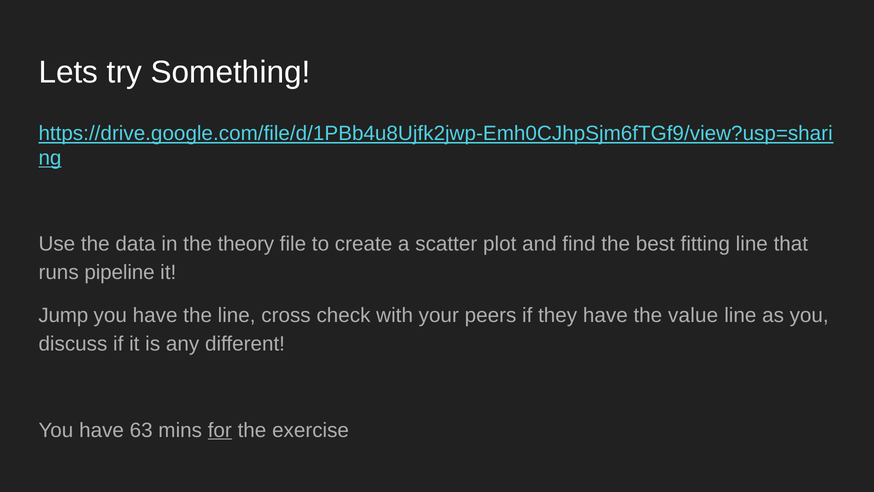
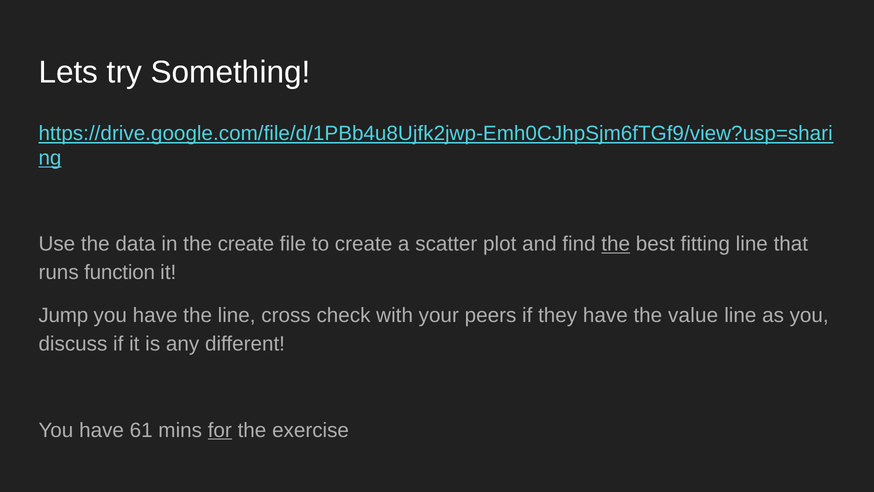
the theory: theory -> create
the at (616, 244) underline: none -> present
pipeline: pipeline -> function
63: 63 -> 61
